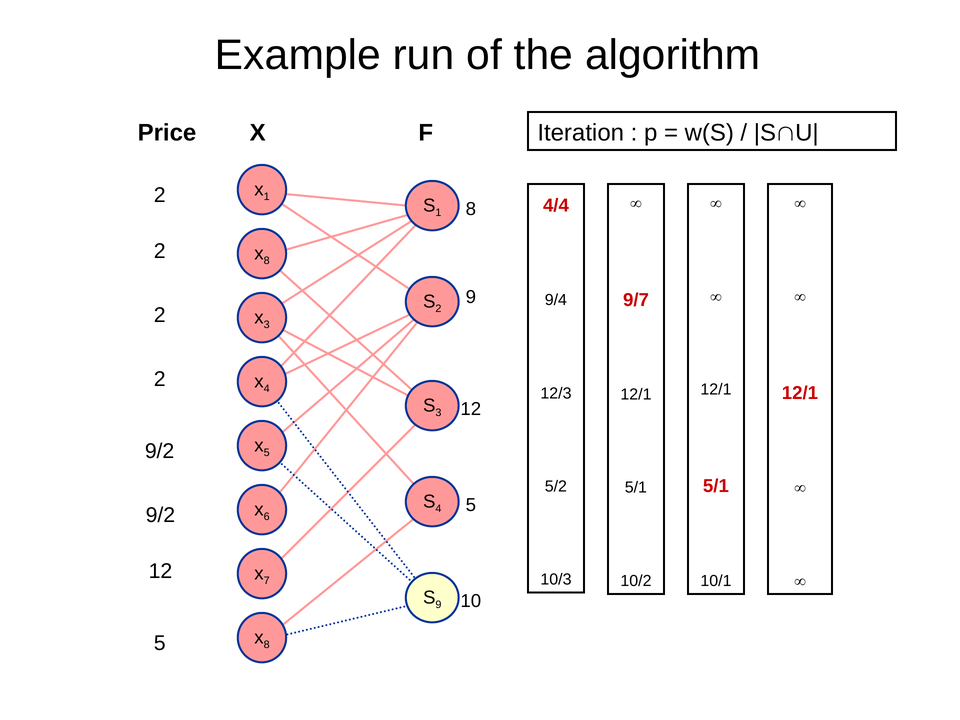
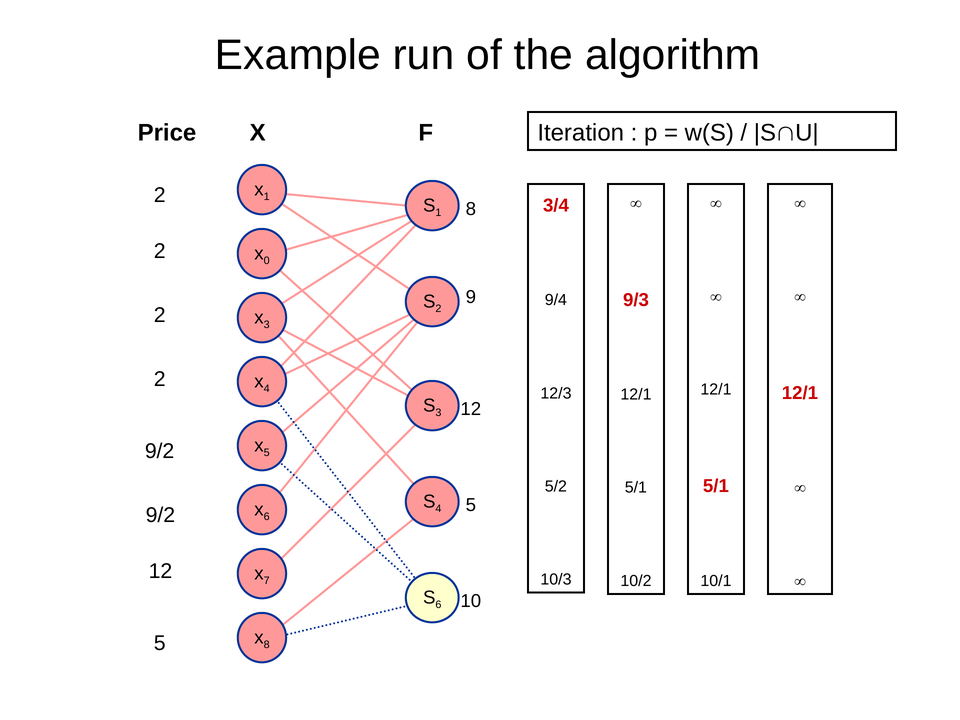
4/4: 4/4 -> 3/4
8 at (267, 261): 8 -> 0
9/7: 9/7 -> 9/3
9 at (438, 605): 9 -> 6
